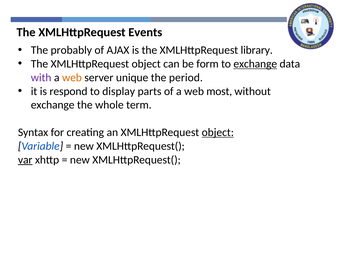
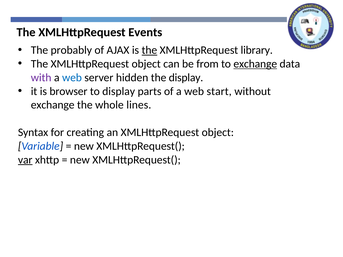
the at (149, 50) underline: none -> present
form: form -> from
web at (72, 78) colour: orange -> blue
unique: unique -> hidden
the period: period -> display
respond: respond -> browser
most: most -> start
term: term -> lines
object at (218, 132) underline: present -> none
